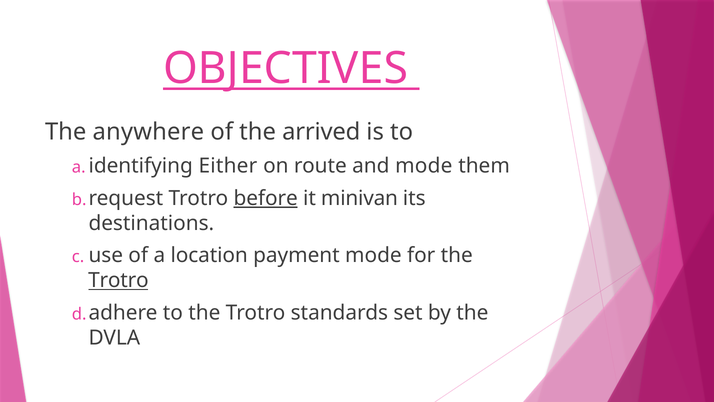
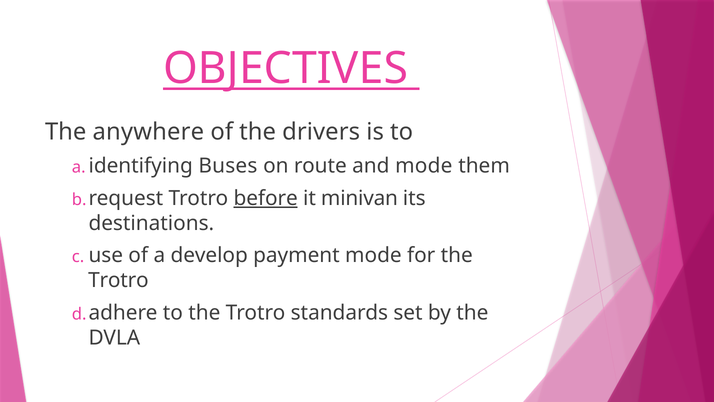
arrived: arrived -> drivers
Either: Either -> Buses
location: location -> develop
Trotro at (118, 280) underline: present -> none
